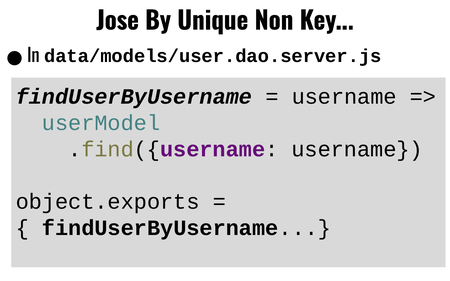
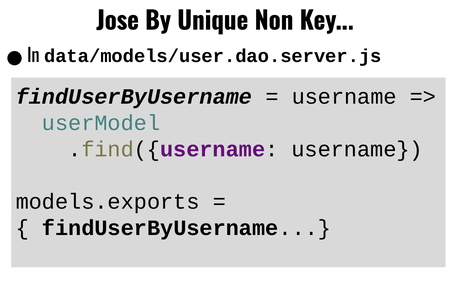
object.exports: object.exports -> models.exports
